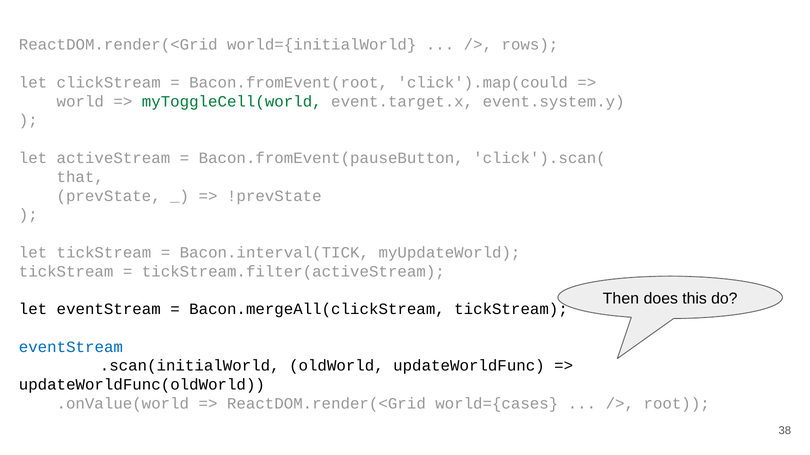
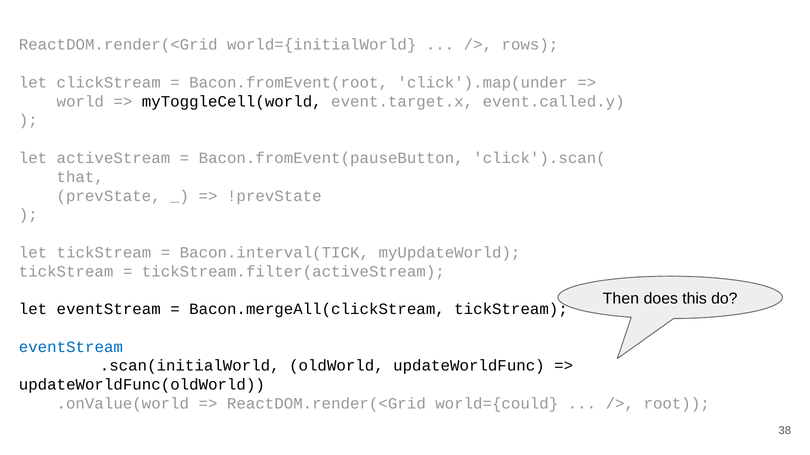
click').map(could: click').map(could -> click').map(under
myToggleCell(world colour: green -> black
event.system.y: event.system.y -> event.called.y
world={cases: world={cases -> world={could
